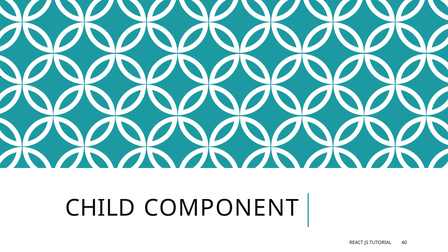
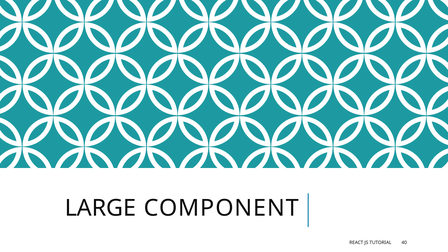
CHILD: CHILD -> LARGE
